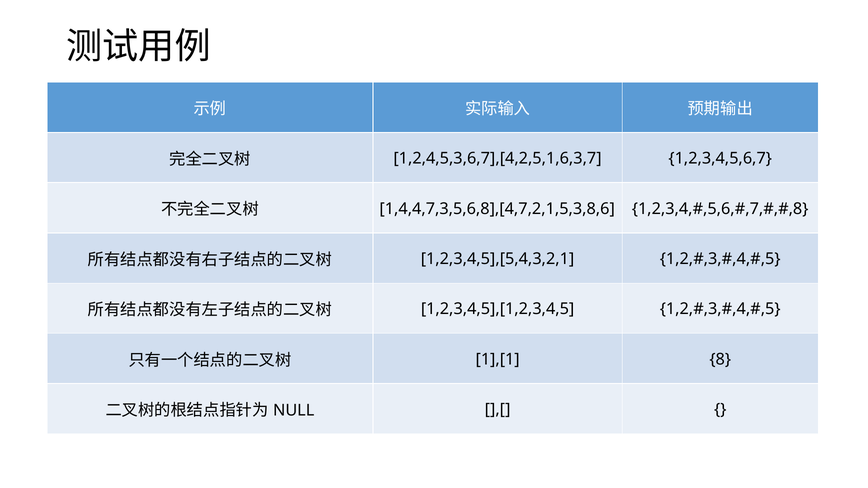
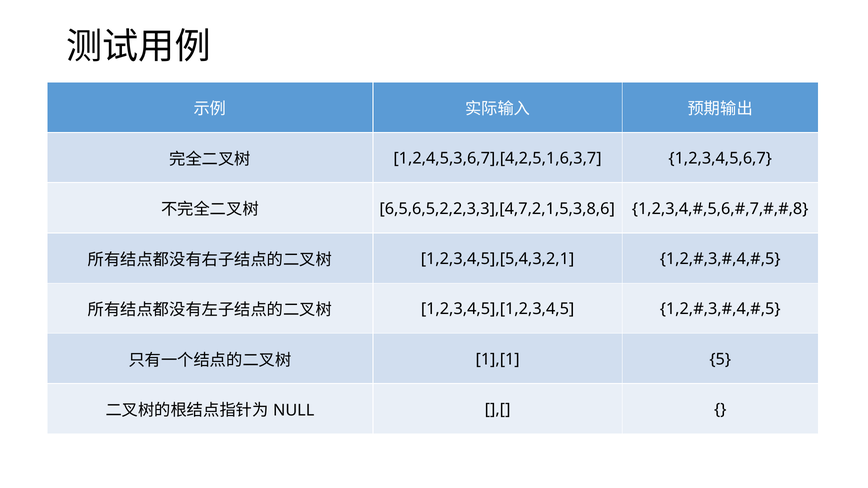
1,4,4,7,3,5,6,8],[4,7,2,1,5,3,8,6: 1,4,4,7,3,5,6,8],[4,7,2,1,5,3,8,6 -> 6,5,6,5,2,2,3,3],[4,7,2,1,5,3,8,6
8: 8 -> 5
